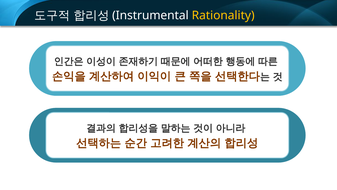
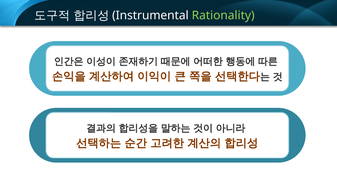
Rationality colour: yellow -> light green
